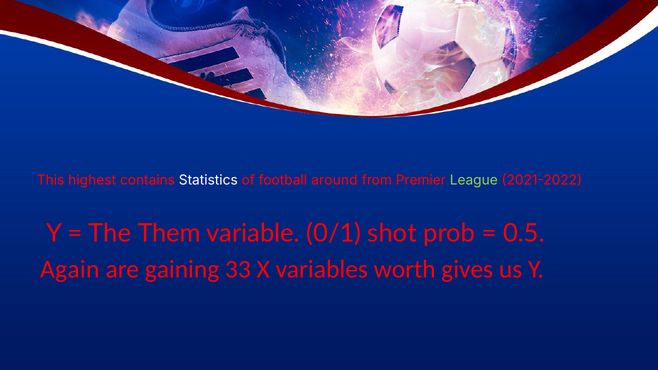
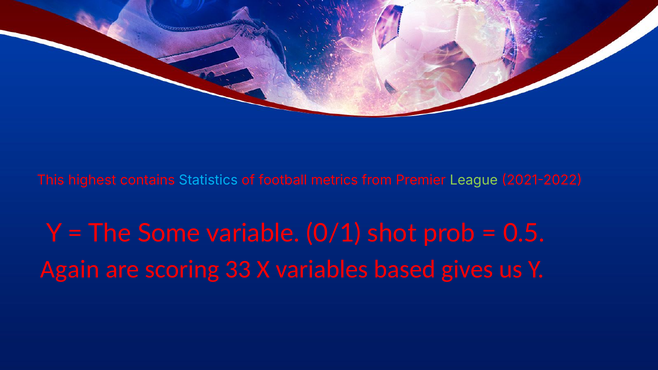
Statistics colour: white -> light blue
around: around -> metrics
Them: Them -> Some
gaining: gaining -> scoring
worth: worth -> based
